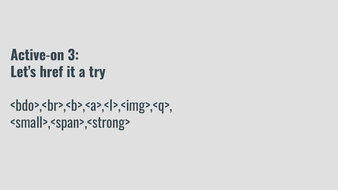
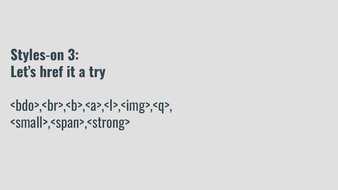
Active-on: Active-on -> Styles-on
